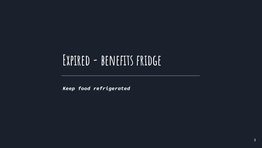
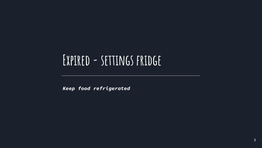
benefits: benefits -> settings
